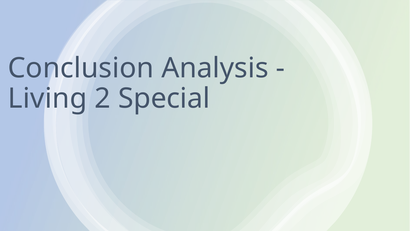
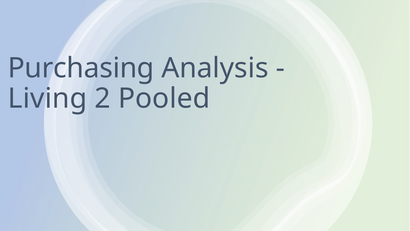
Conclusion: Conclusion -> Purchasing
Special: Special -> Pooled
